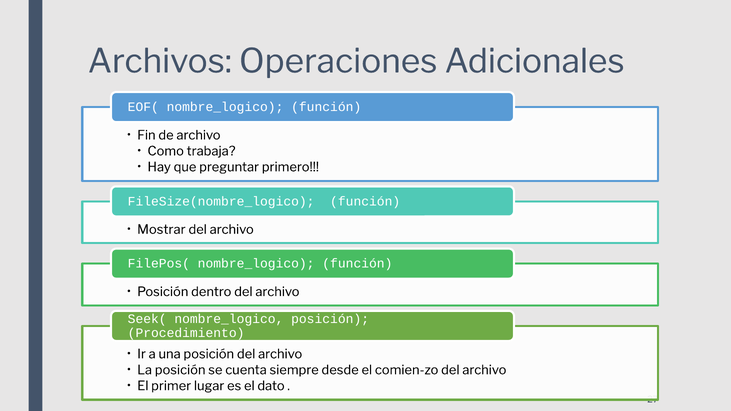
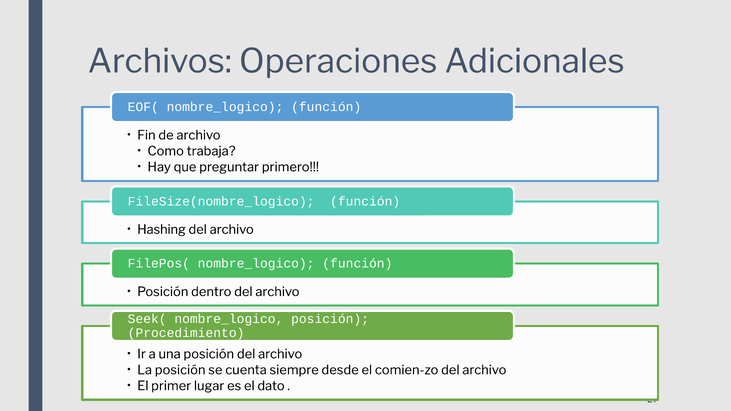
Mostrar: Mostrar -> Hashing
